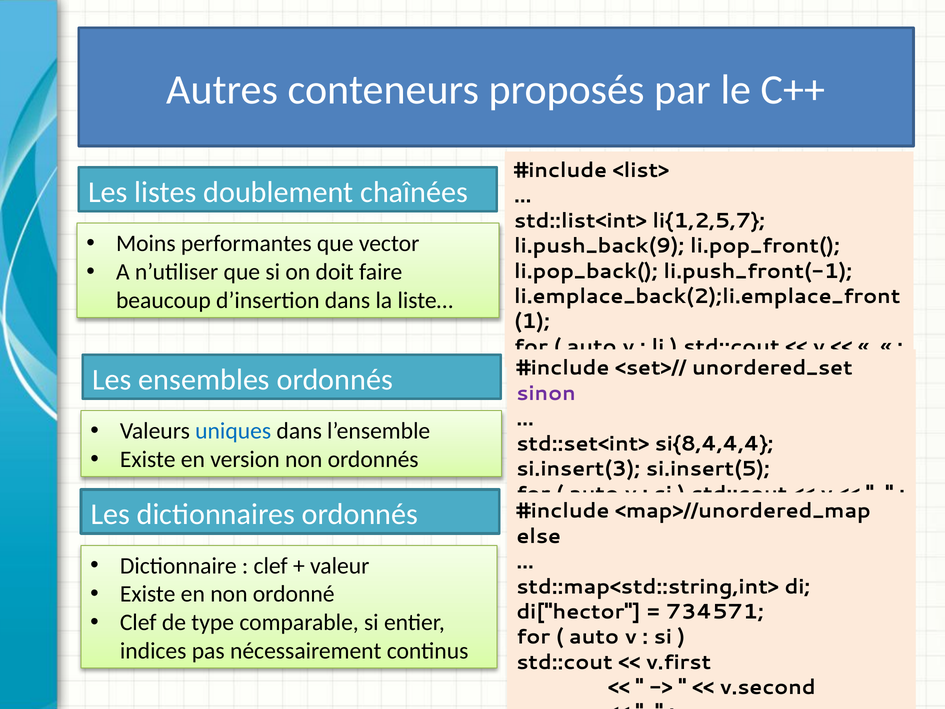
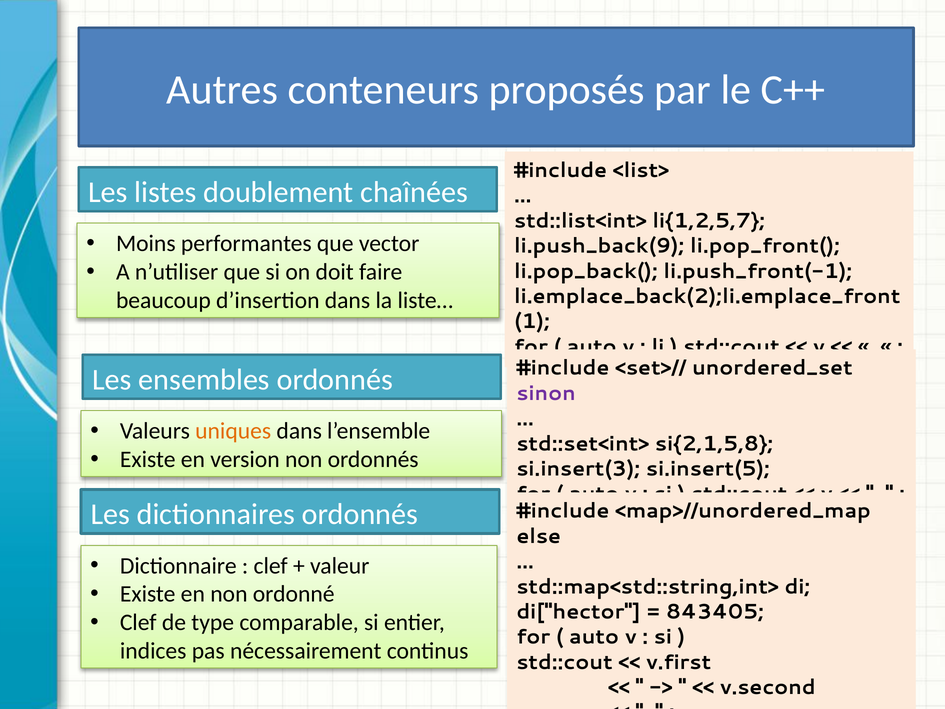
uniques colour: blue -> orange
si{8,4,4,4: si{8,4,4,4 -> si{2,1,5,8
734571: 734571 -> 843405
